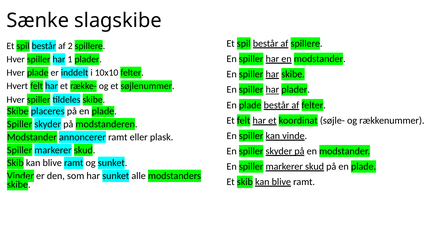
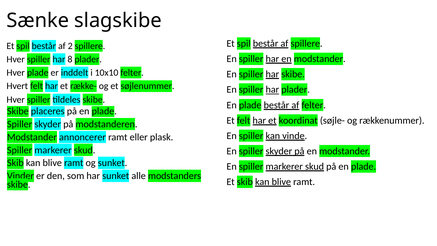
1: 1 -> 8
